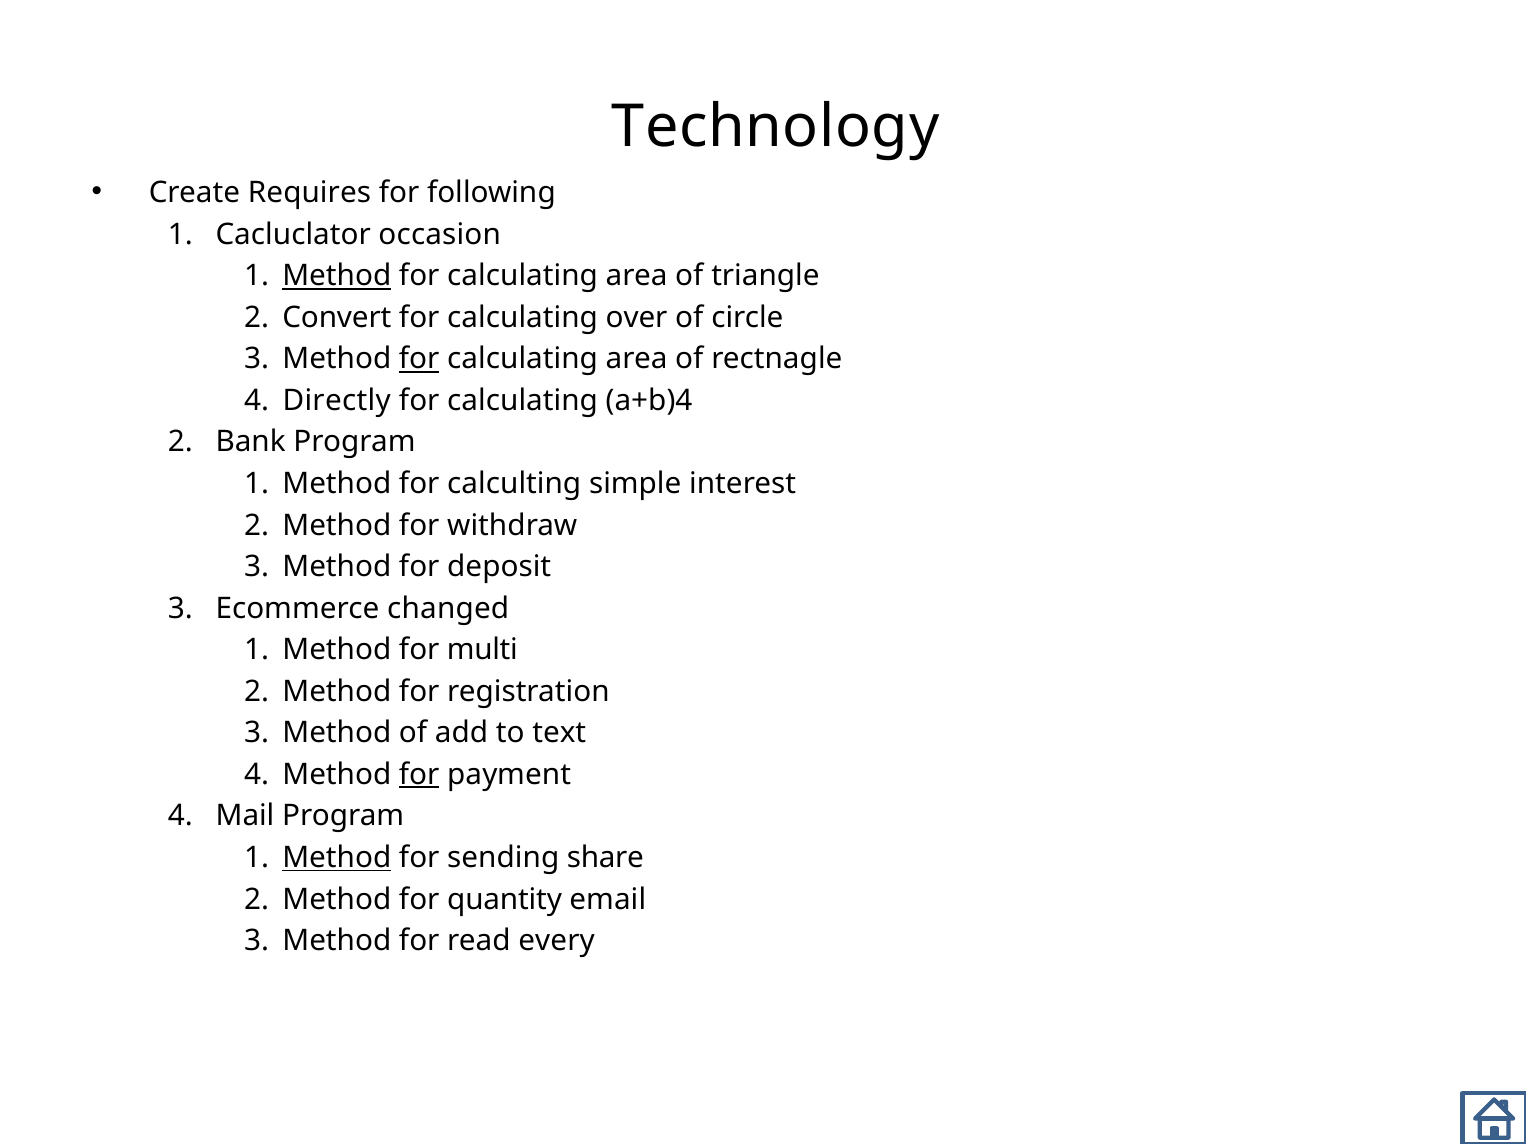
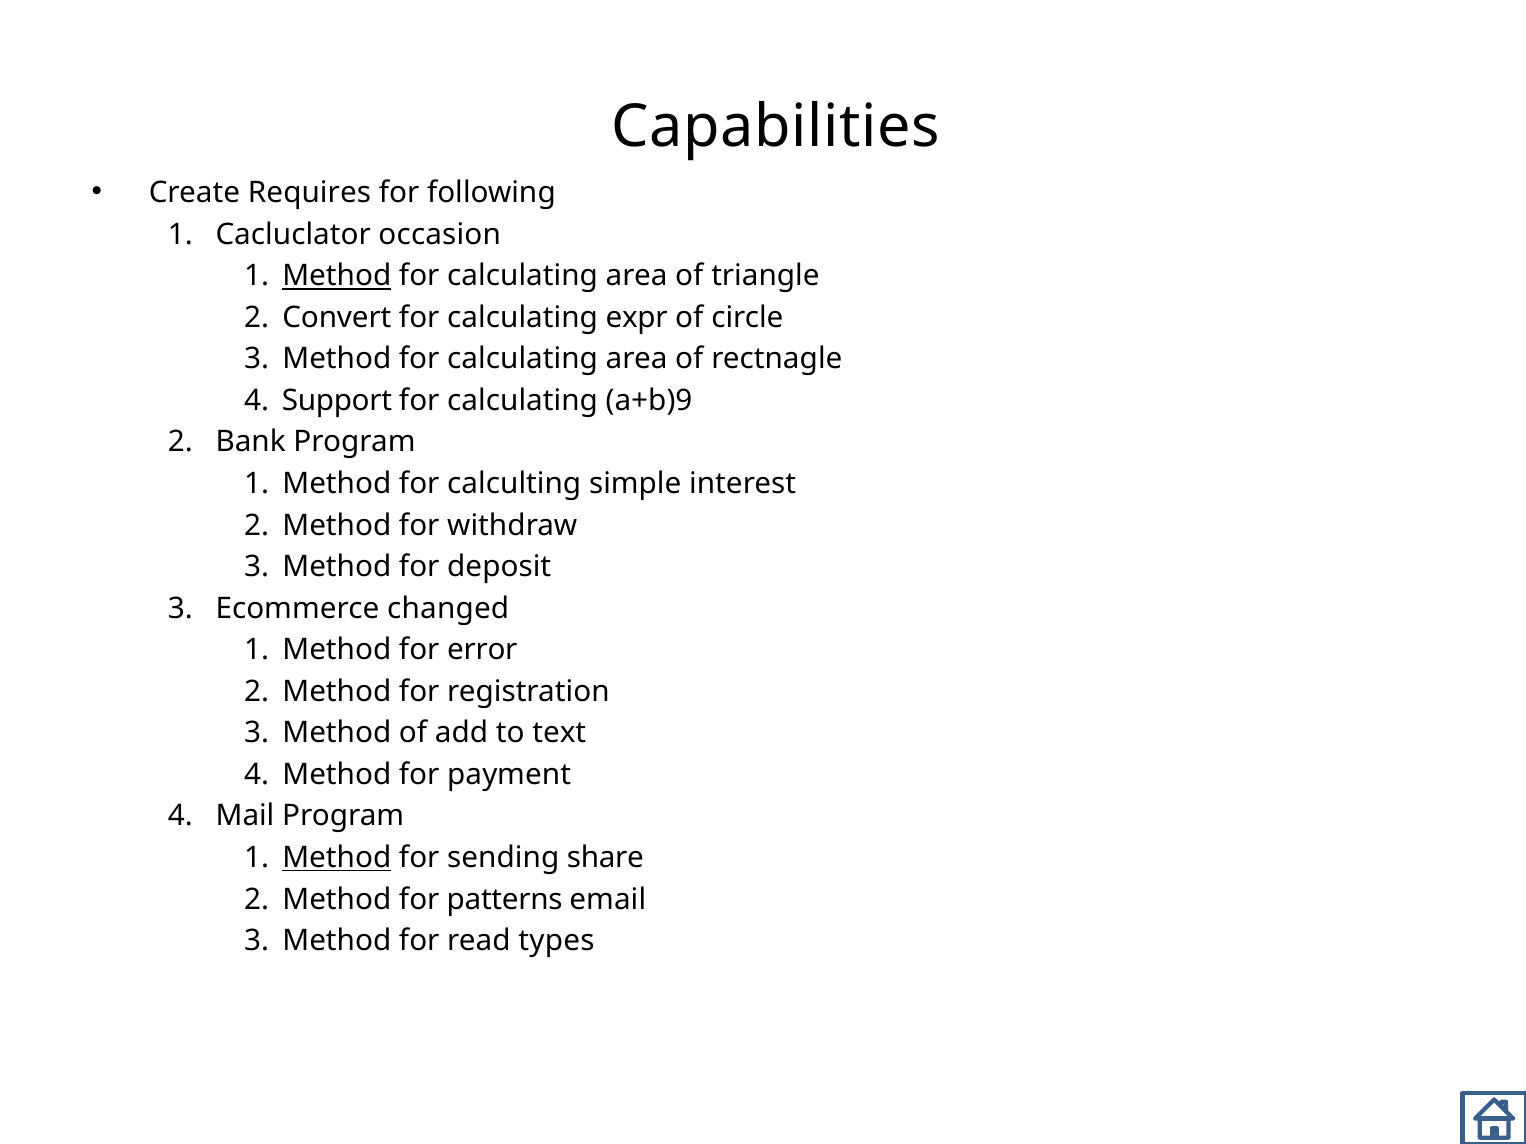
Technology: Technology -> Capabilities
over: over -> expr
for at (419, 359) underline: present -> none
Directly: Directly -> Support
a+b)4: a+b)4 -> a+b)9
multi: multi -> error
for at (419, 775) underline: present -> none
quantity: quantity -> patterns
every: every -> types
